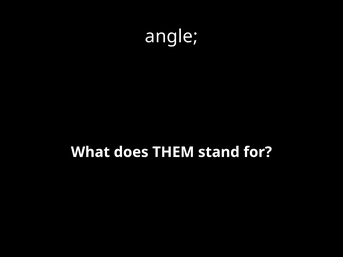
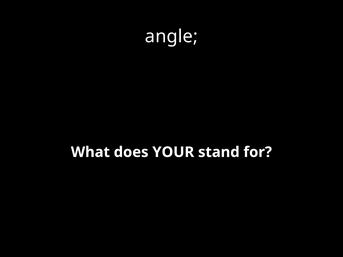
THEM: THEM -> YOUR
